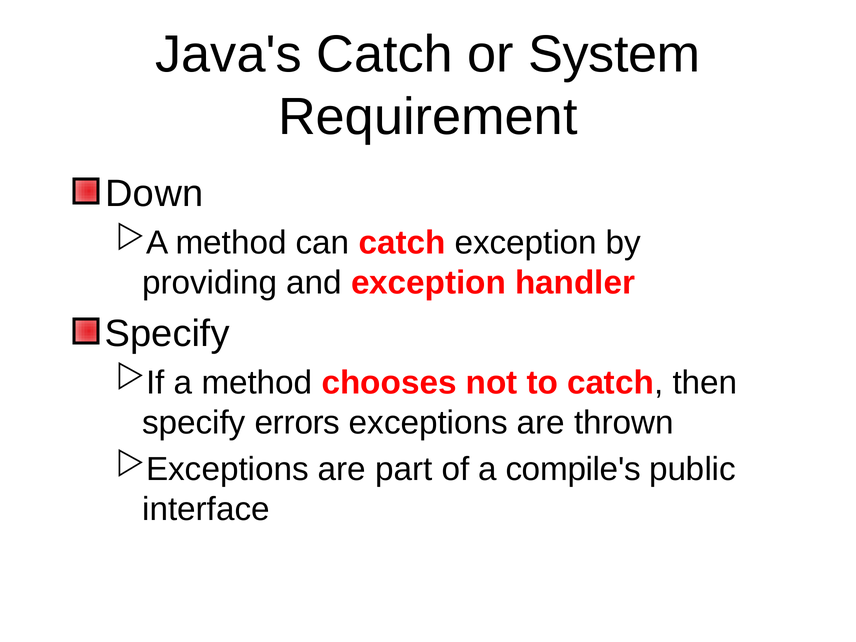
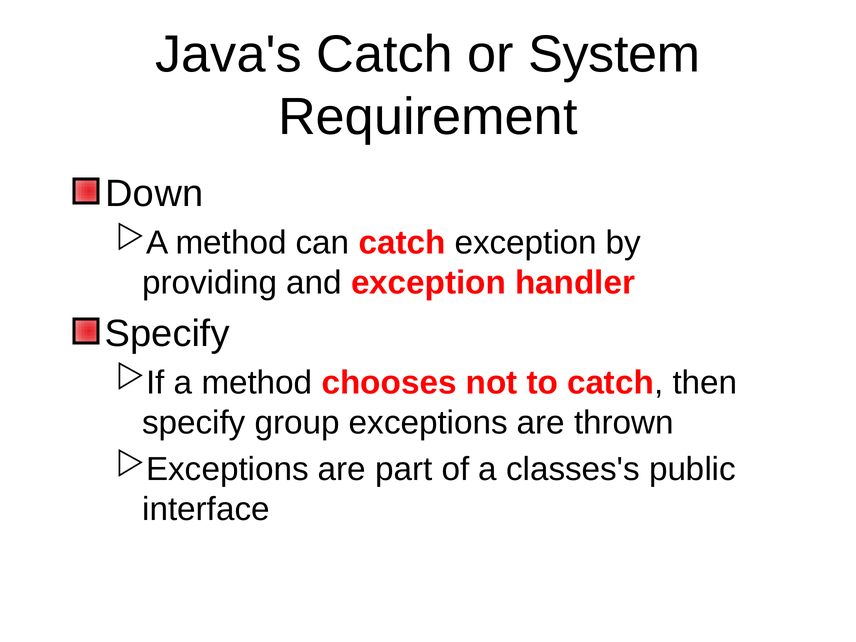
errors: errors -> group
compile's: compile's -> classes's
